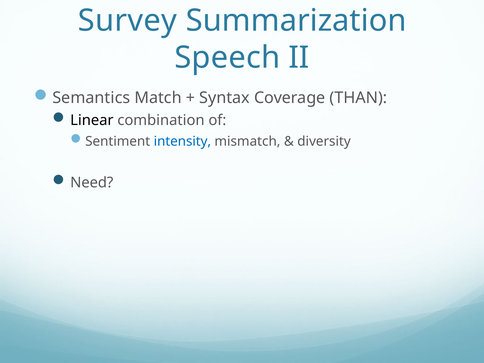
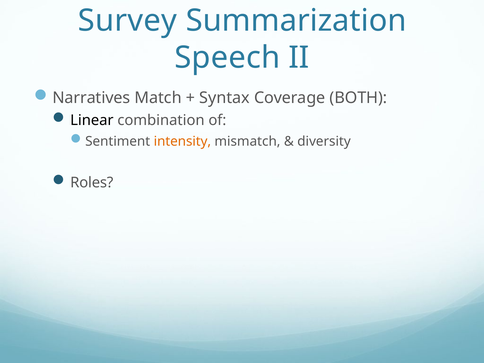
Semantics: Semantics -> Narratives
THAN: THAN -> BOTH
intensity colour: blue -> orange
Need: Need -> Roles
